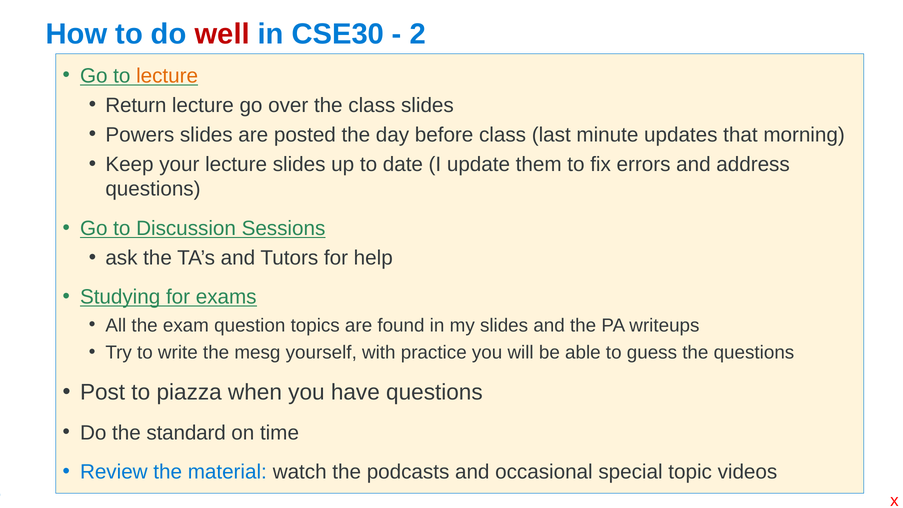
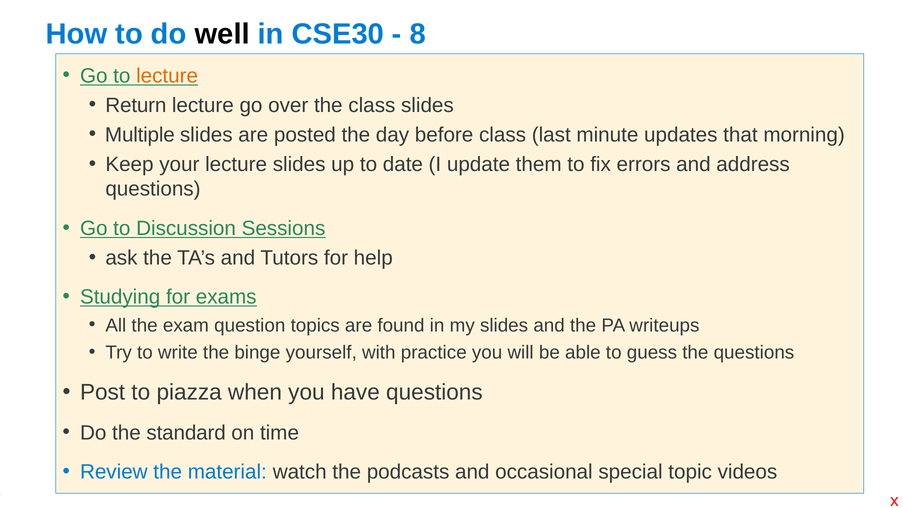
well colour: red -> black
2: 2 -> 8
Powers: Powers -> Multiple
mesg: mesg -> binge
